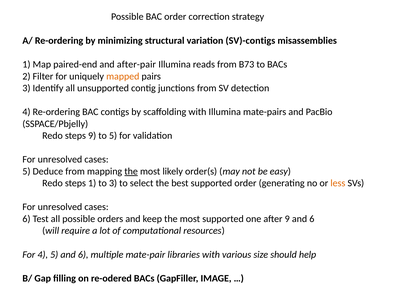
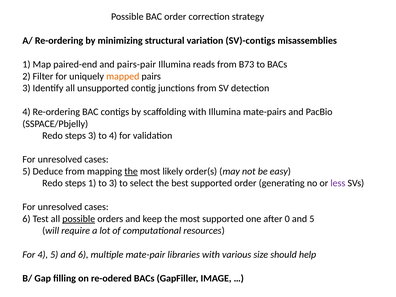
after-pair: after-pair -> pairs-pair
steps 9: 9 -> 3
to 5: 5 -> 4
less colour: orange -> purple
possible at (79, 219) underline: none -> present
after 9: 9 -> 0
6 at (312, 219): 6 -> 5
